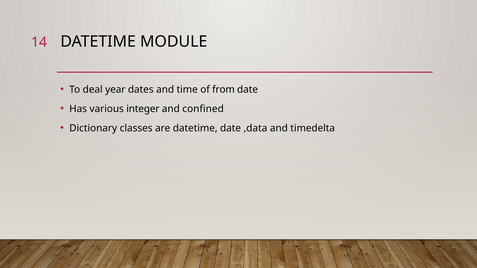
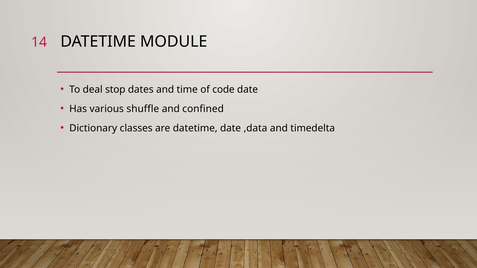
year: year -> stop
from: from -> code
integer: integer -> shuffle
